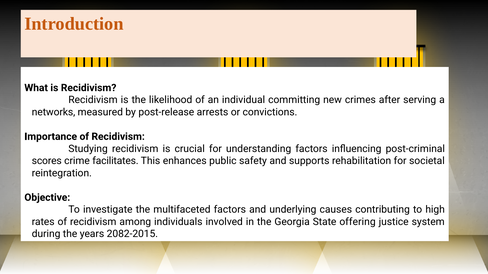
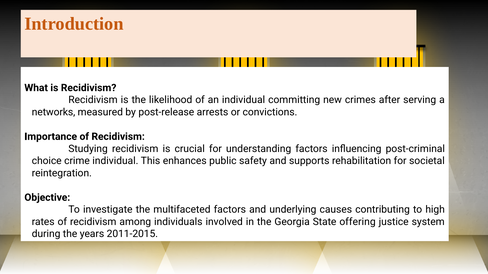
scores: scores -> choice
crime facilitates: facilitates -> individual
2082-2015: 2082-2015 -> 2011-2015
